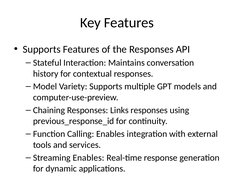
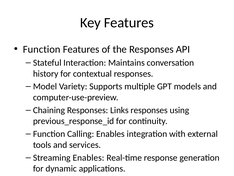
Supports at (42, 49): Supports -> Function
